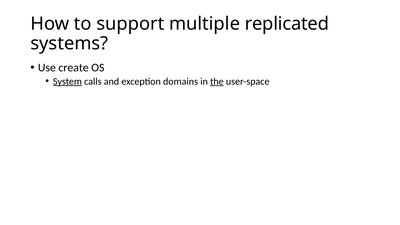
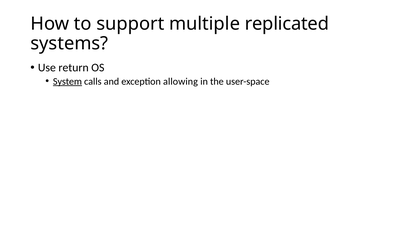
create: create -> return
domains: domains -> allowing
the underline: present -> none
